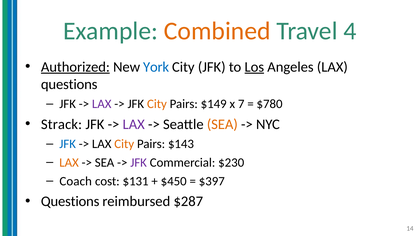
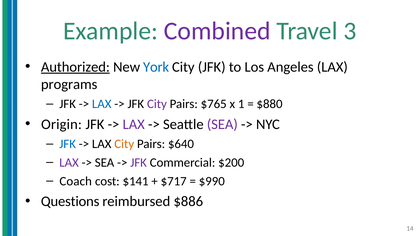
Combined colour: orange -> purple
4: 4 -> 3
Los underline: present -> none
questions at (69, 84): questions -> programs
LAX at (102, 104) colour: purple -> blue
City at (157, 104) colour: orange -> purple
$149: $149 -> $765
7: 7 -> 1
$780: $780 -> $880
Strack: Strack -> Origin
SEA at (222, 124) colour: orange -> purple
$143: $143 -> $640
LAX at (69, 163) colour: orange -> purple
$230: $230 -> $200
$131: $131 -> $141
$450: $450 -> $717
$397: $397 -> $990
$287: $287 -> $886
